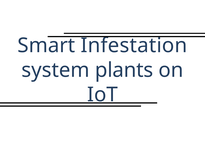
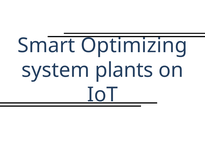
Infestation: Infestation -> Optimizing
